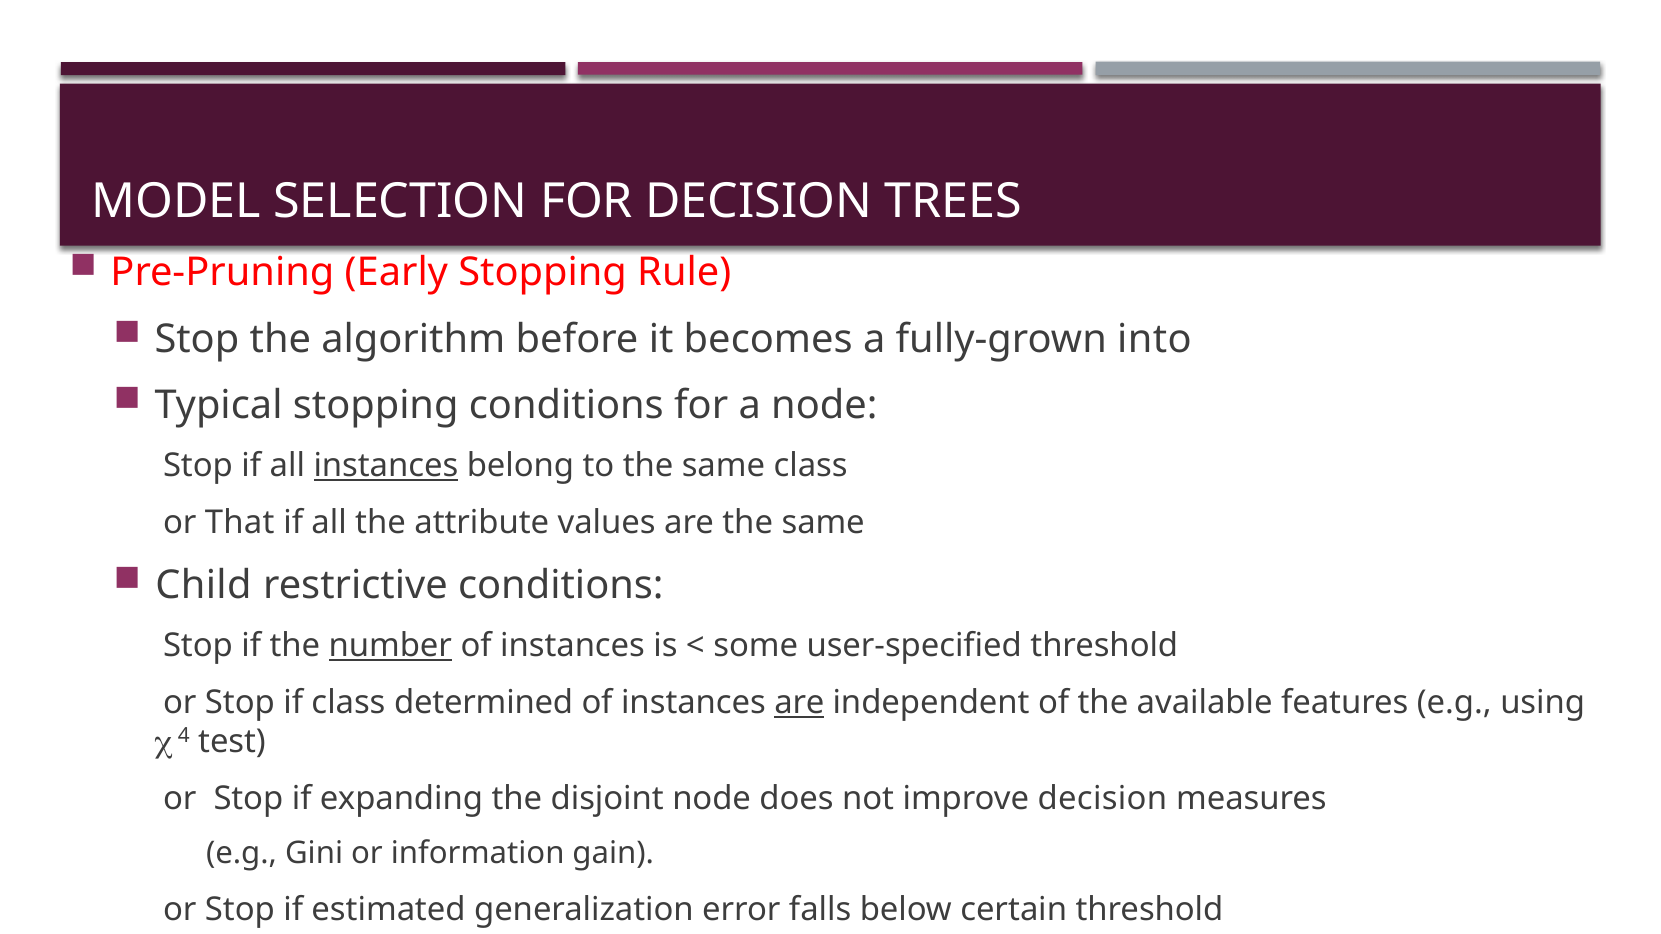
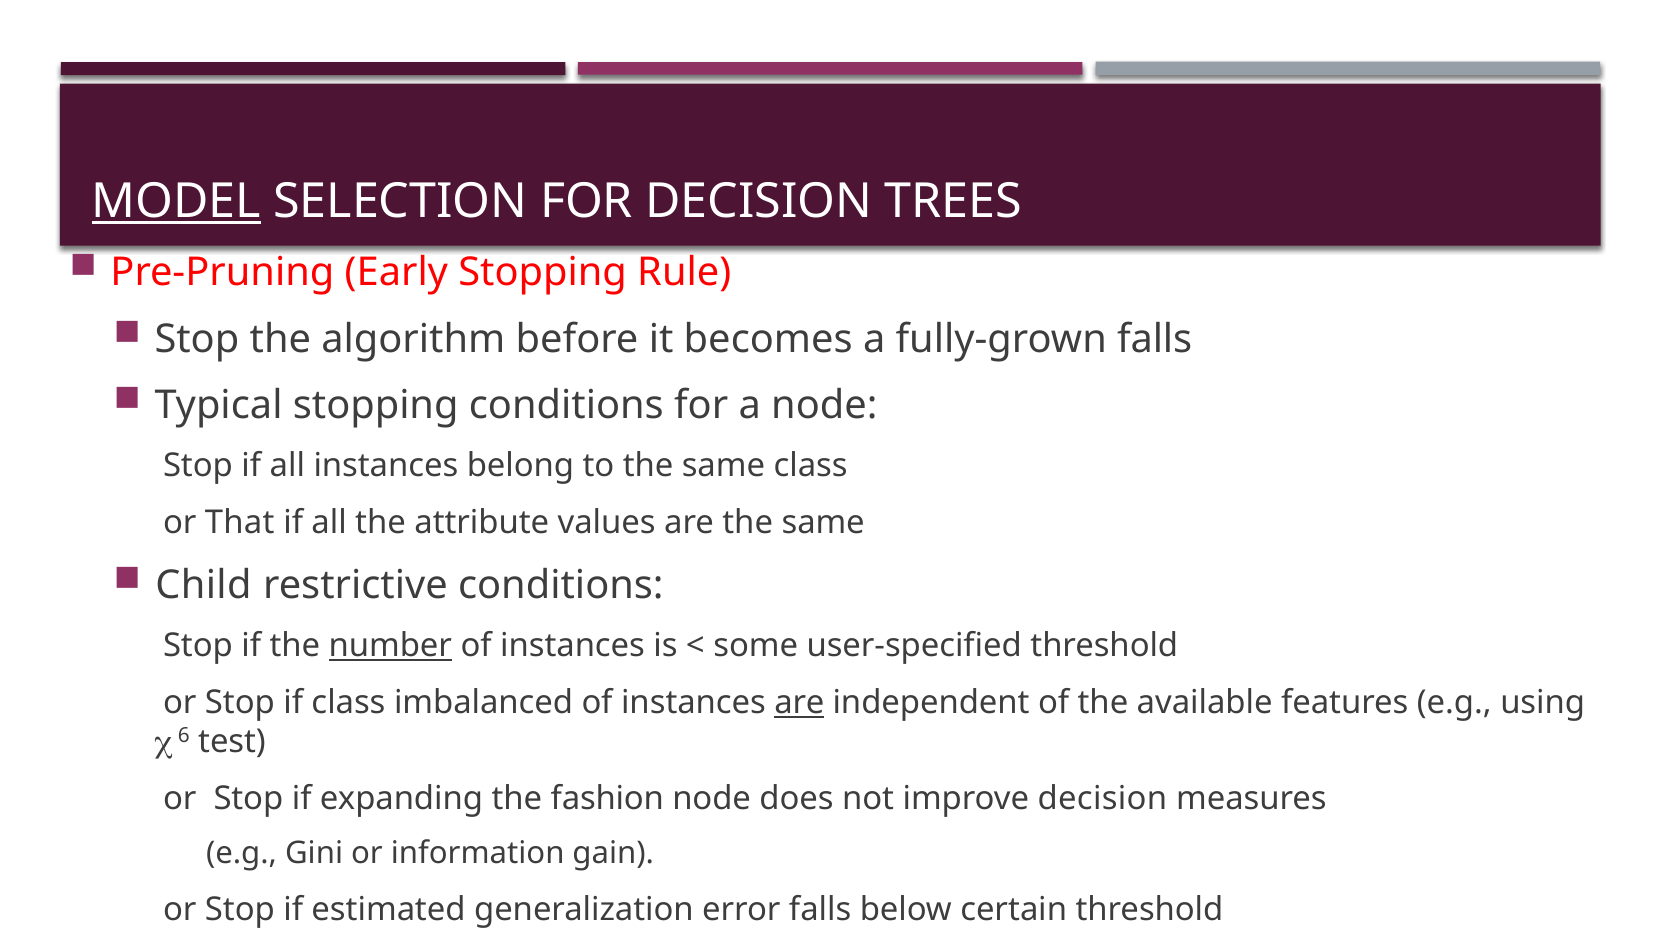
MODEL underline: none -> present
fully-grown into: into -> falls
instances at (386, 466) underline: present -> none
determined: determined -> imbalanced
4: 4 -> 6
disjoint: disjoint -> fashion
